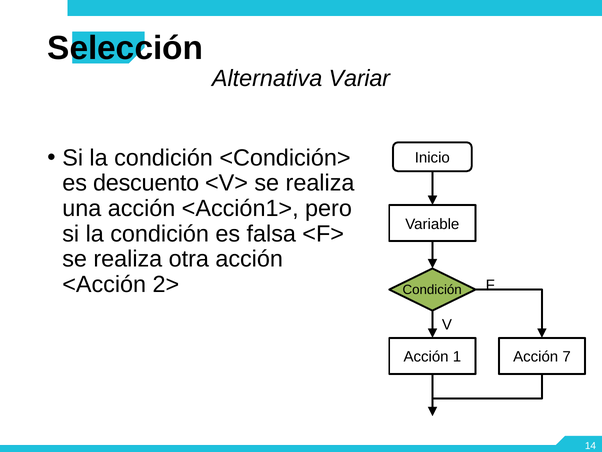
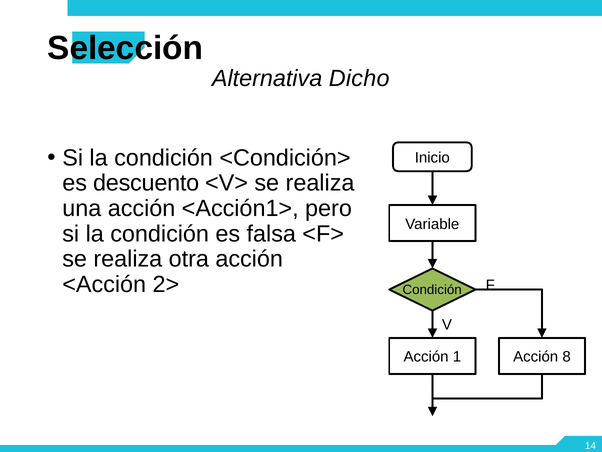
Variar: Variar -> Dicho
7: 7 -> 8
